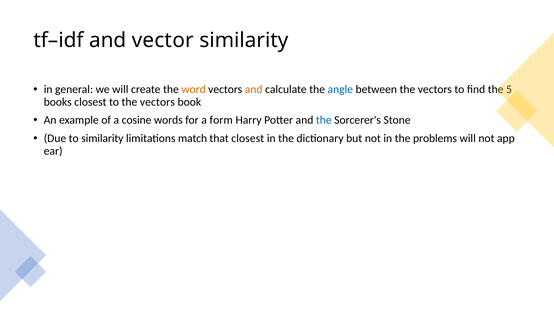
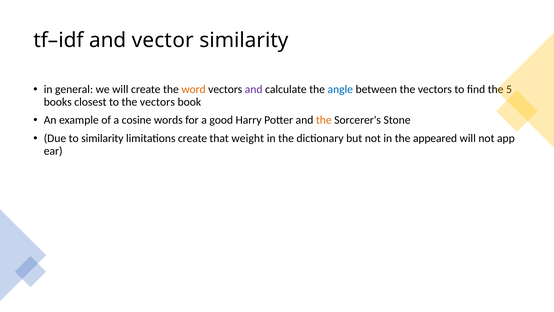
and at (254, 89) colour: orange -> purple
form: form -> good
the at (324, 120) colour: blue -> orange
limitations match: match -> create
that closest: closest -> weight
problems: problems -> appeared
